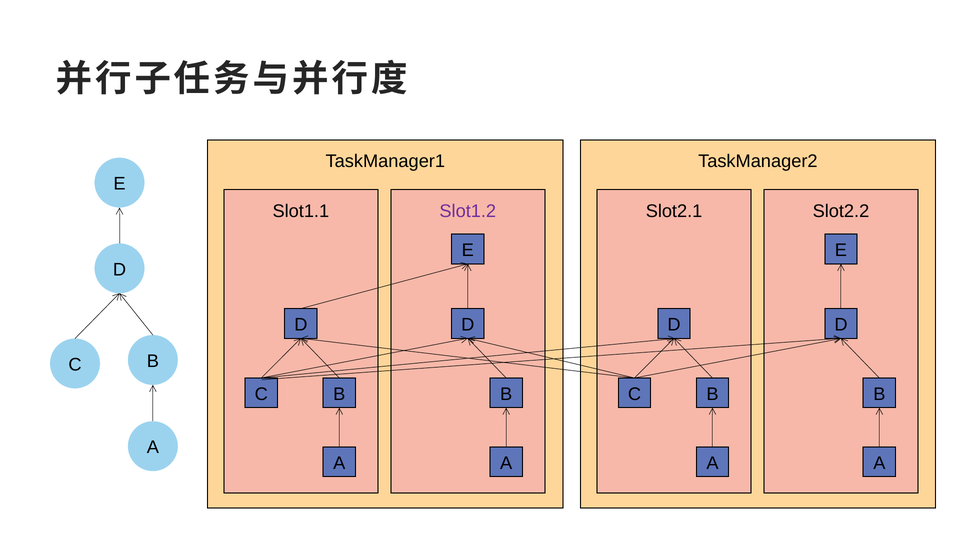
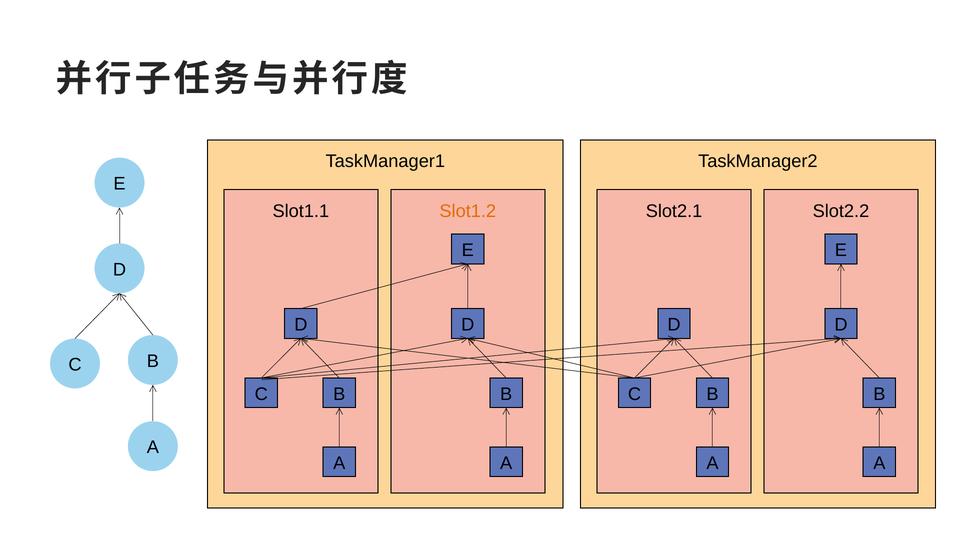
Slot1.2 colour: purple -> orange
